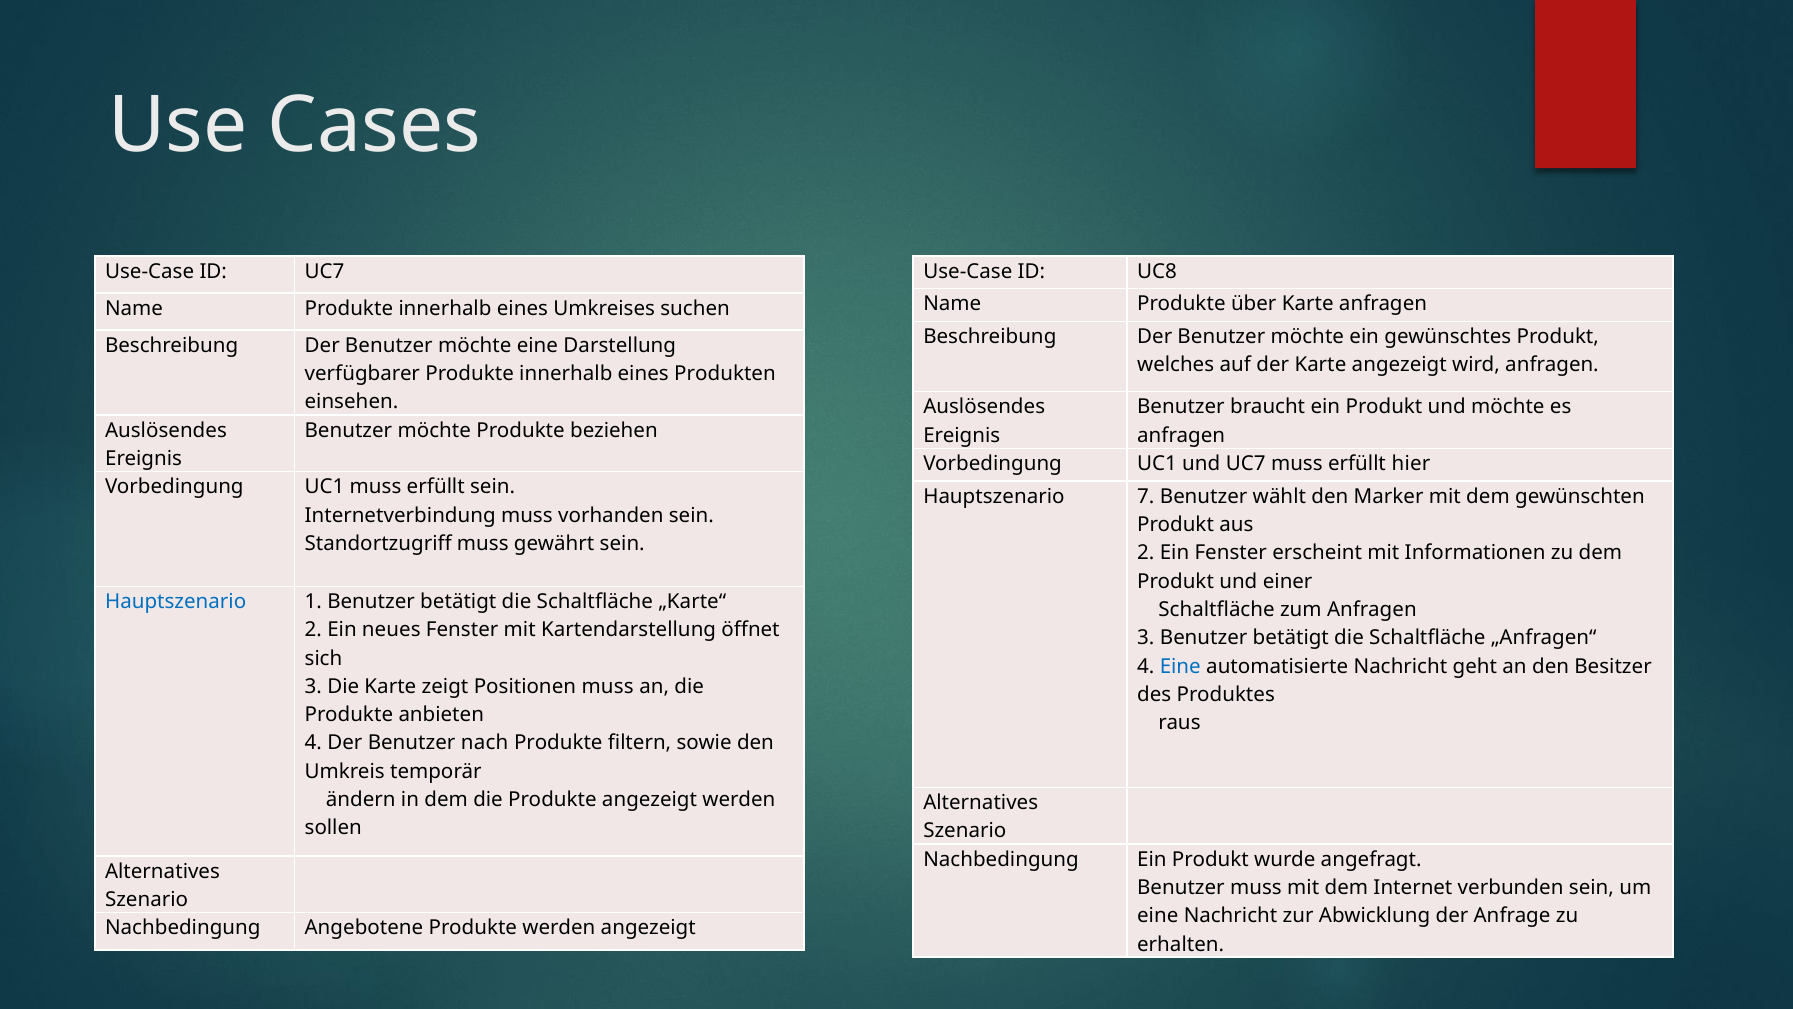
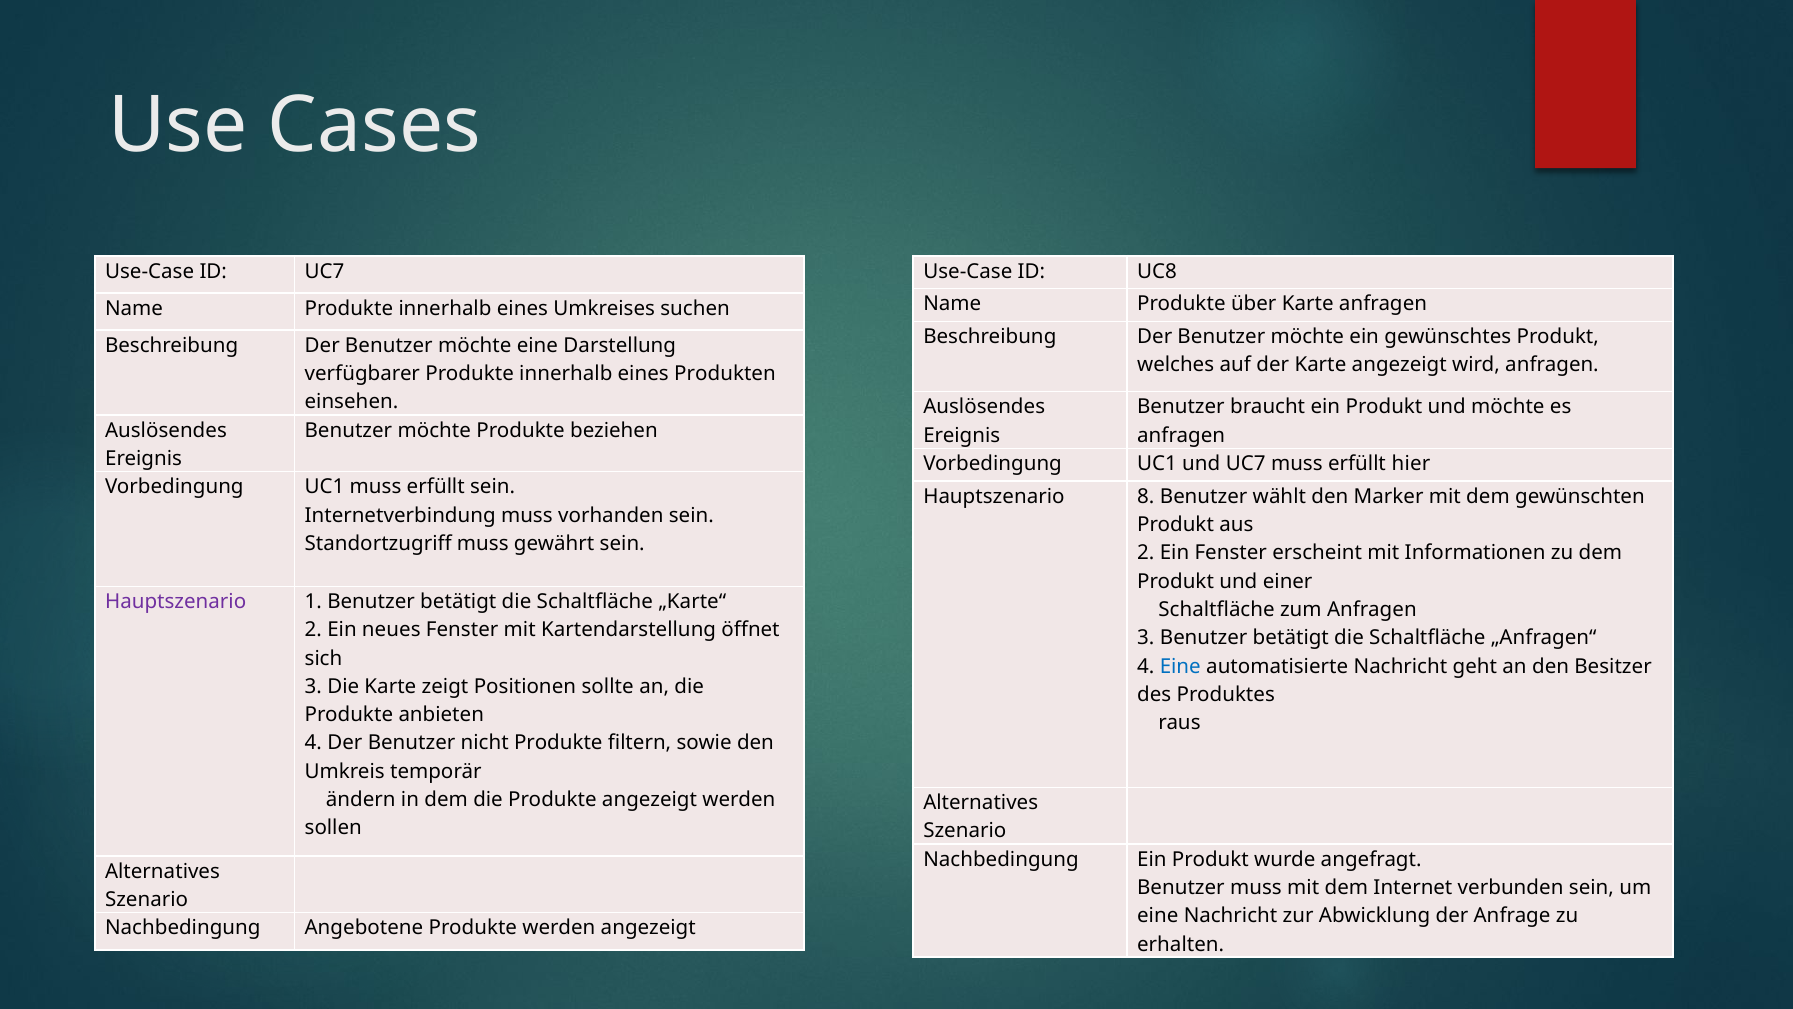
7: 7 -> 8
Hauptszenario at (176, 602) colour: blue -> purple
Positionen muss: muss -> sollte
nach: nach -> nicht
